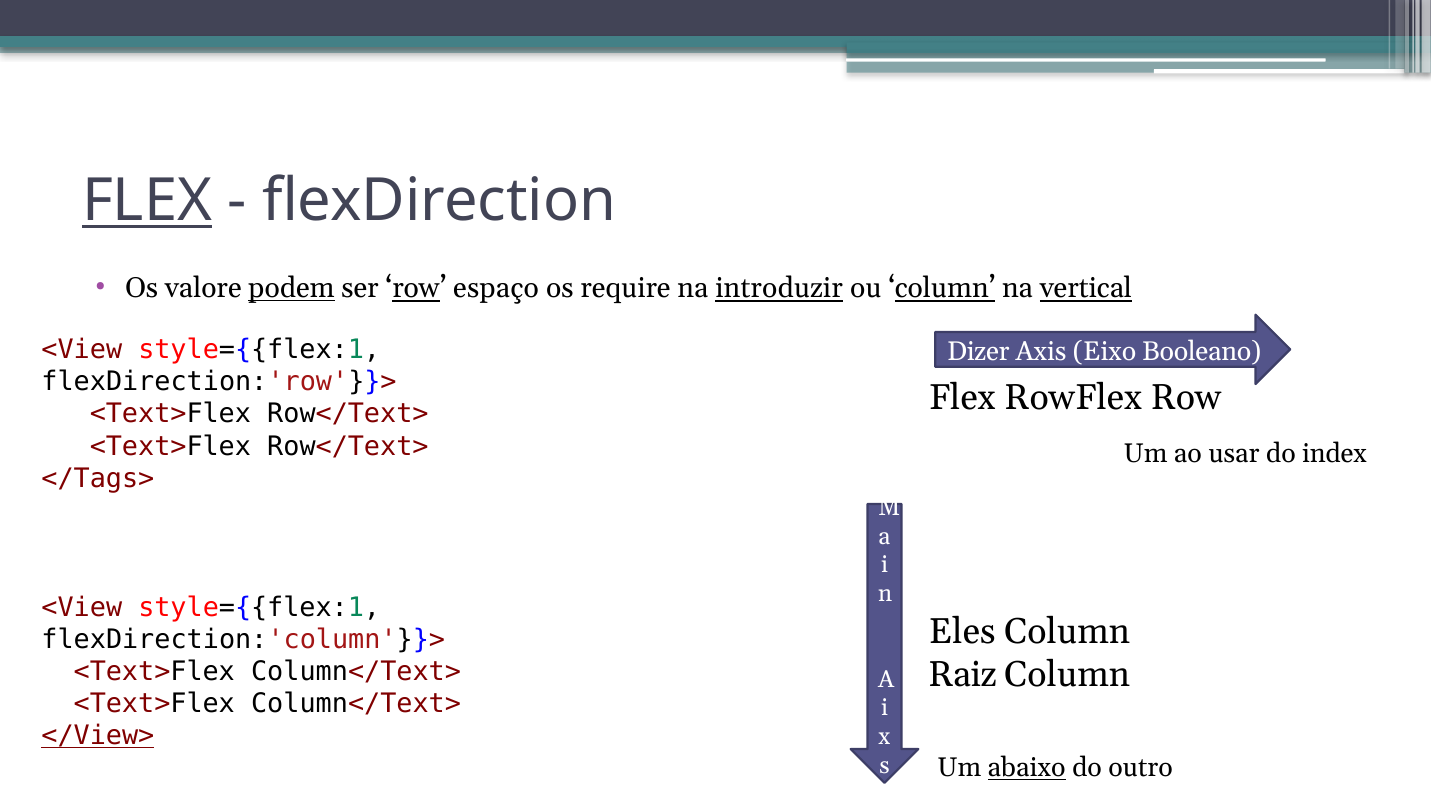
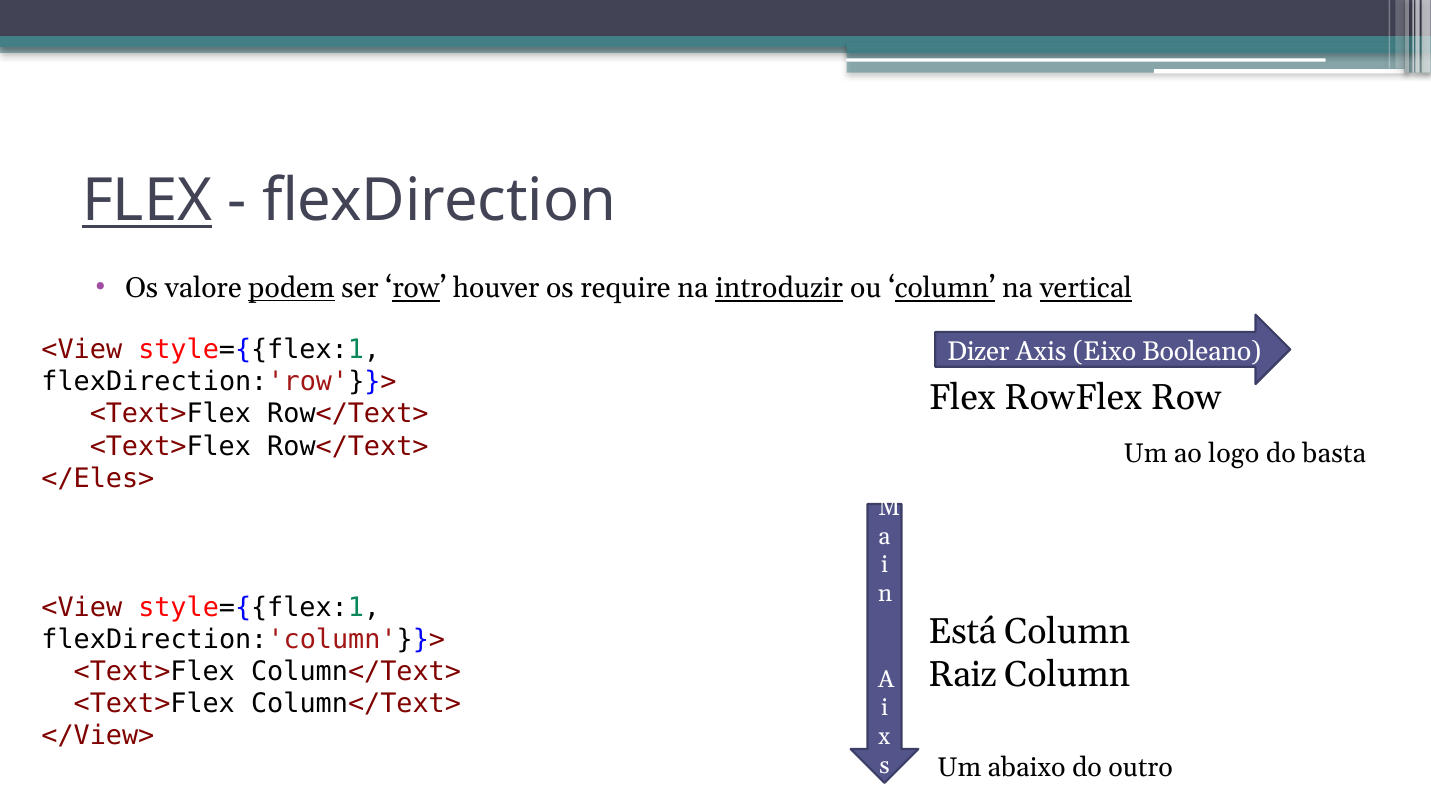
espaço: espaço -> houver
usar: usar -> logo
index: index -> basta
</Tags>: </Tags> -> </Eles>
Eles: Eles -> Está
</View> underline: present -> none
abaixo underline: present -> none
